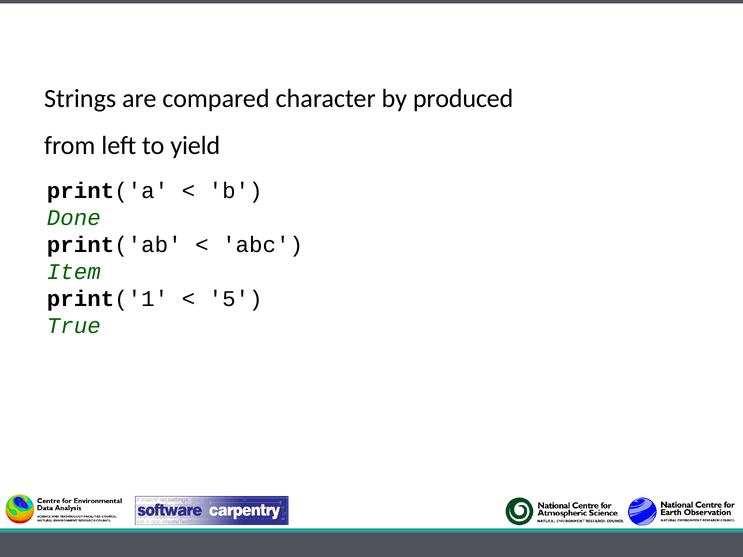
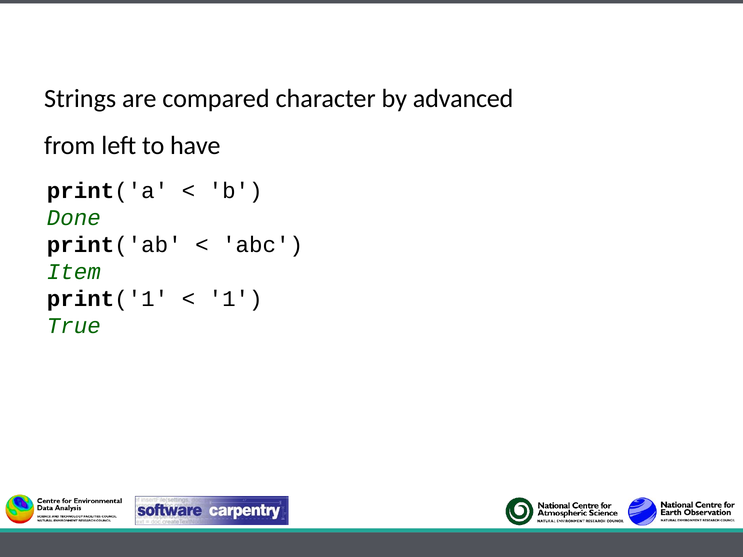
produced: produced -> advanced
yield: yield -> have
5: 5 -> 1
